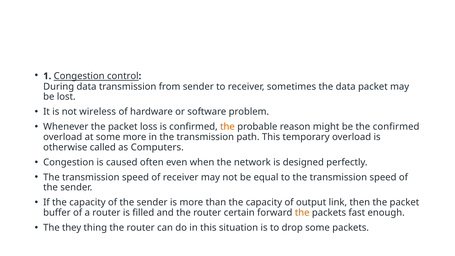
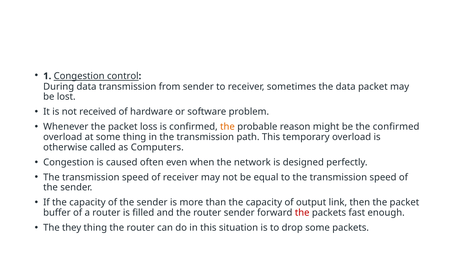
wireless: wireless -> received
some more: more -> thing
router certain: certain -> sender
the at (302, 213) colour: orange -> red
